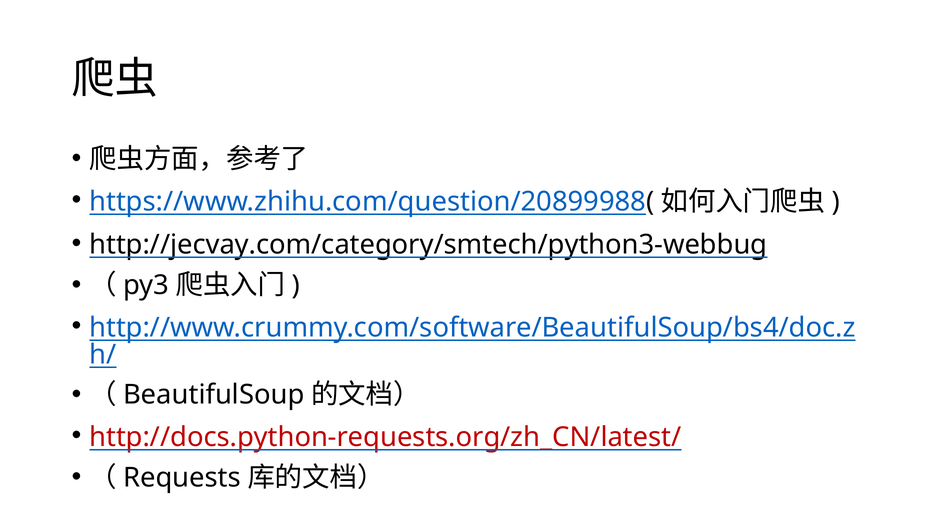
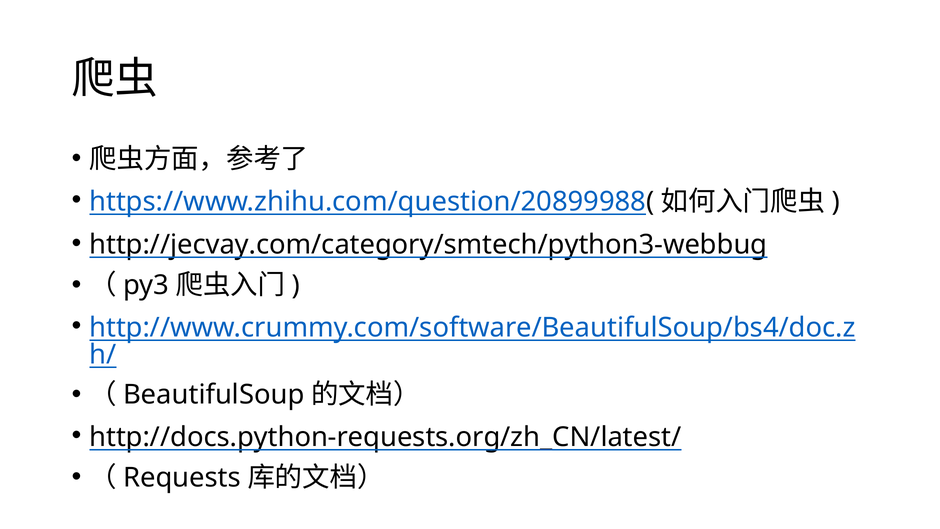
http://docs.python-requests.org/zh_CN/latest/ colour: red -> black
